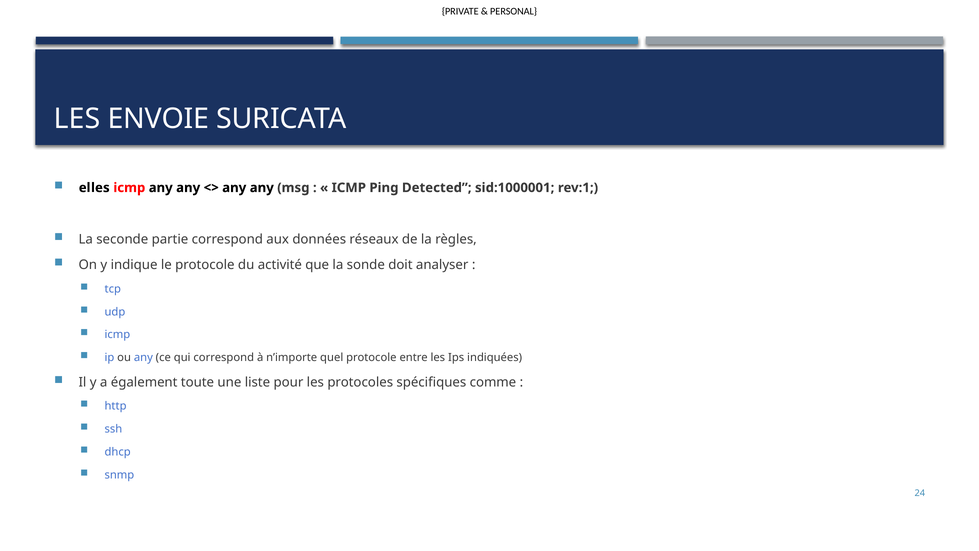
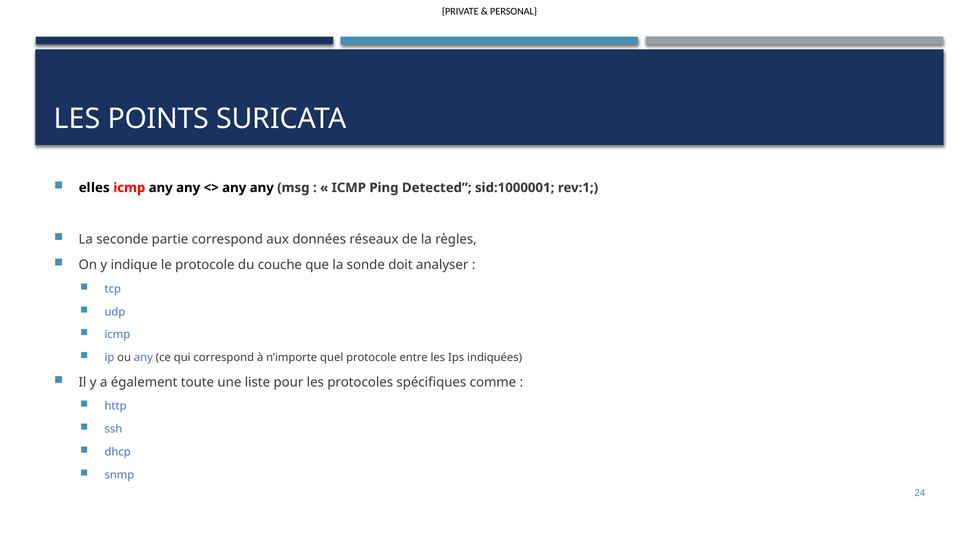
ENVOIE: ENVOIE -> POINTS
activité: activité -> couche
